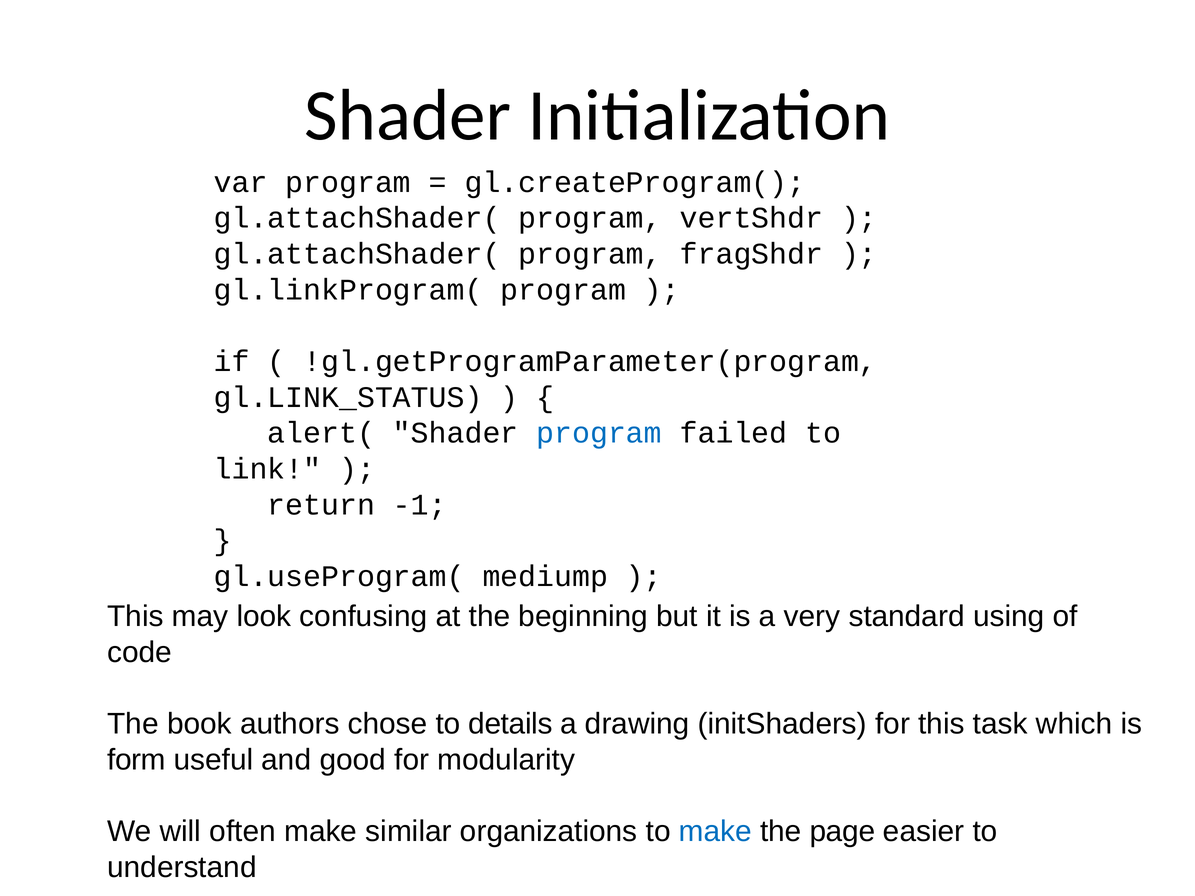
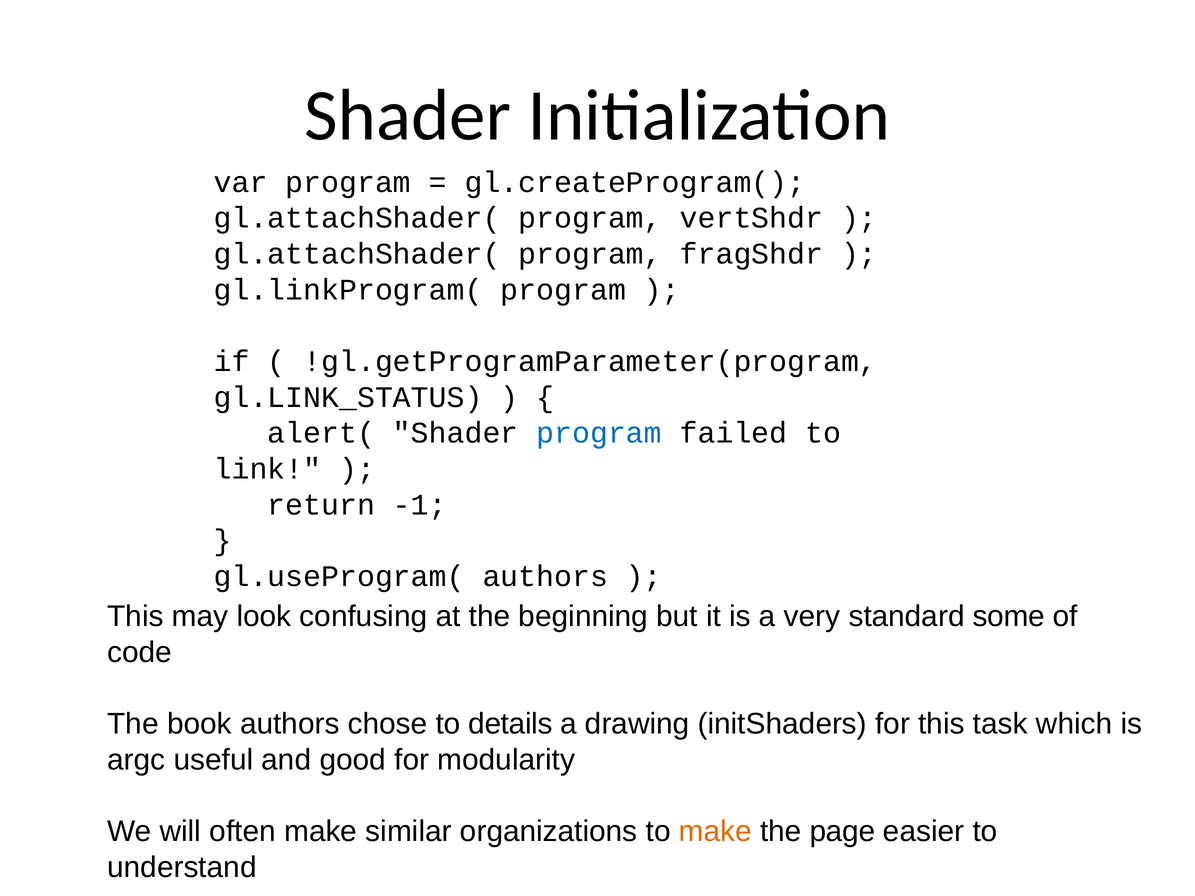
gl.useProgram( mediump: mediump -> authors
using: using -> some
form: form -> argc
make at (715, 832) colour: blue -> orange
